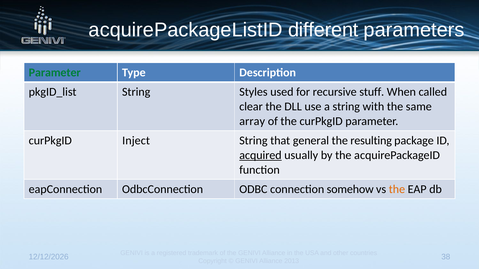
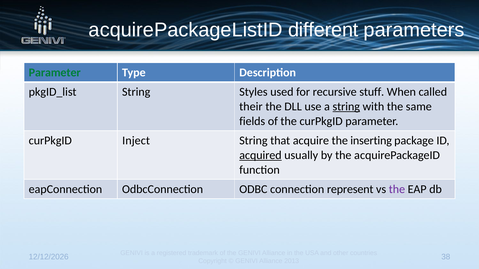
clear: clear -> their
string at (346, 107) underline: none -> present
array: array -> fields
general: general -> acquire
resulting: resulting -> inserting
somehow: somehow -> represent
the at (397, 189) colour: orange -> purple
